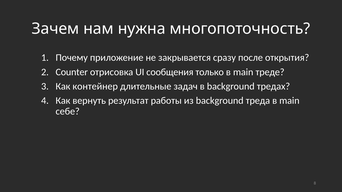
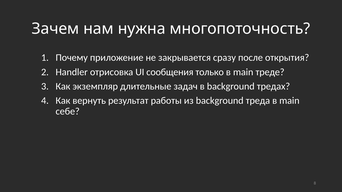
Counter: Counter -> Handler
контейнер: контейнер -> экземпляр
